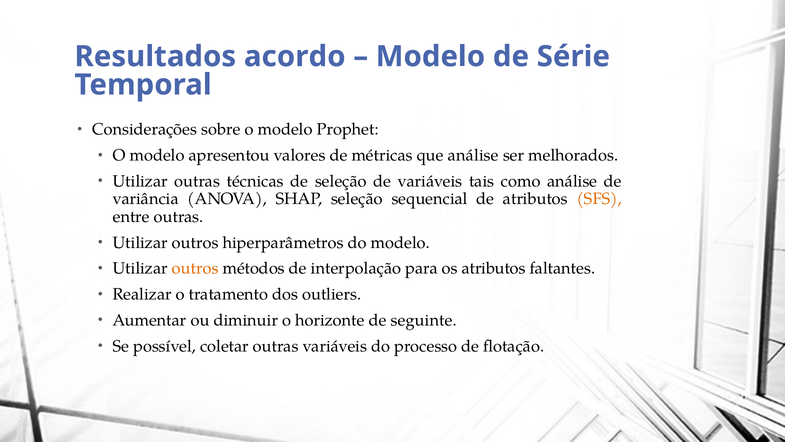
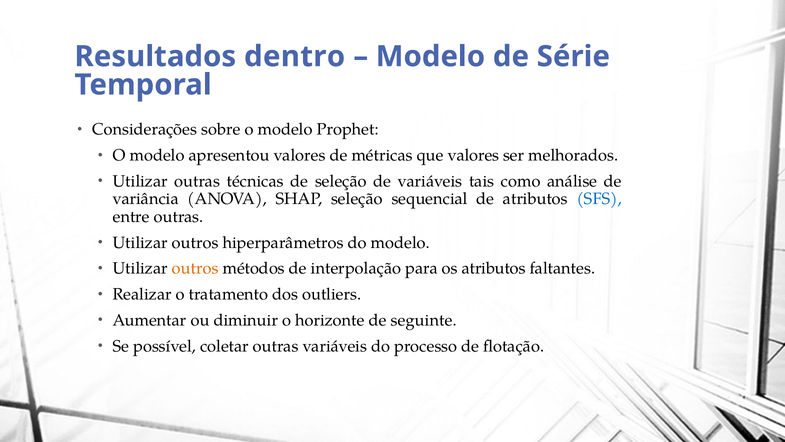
acordo: acordo -> dentro
que análise: análise -> valores
SFS colour: orange -> blue
